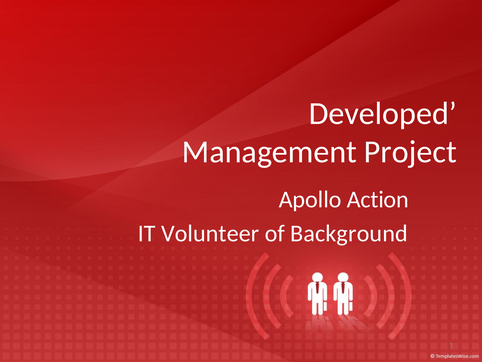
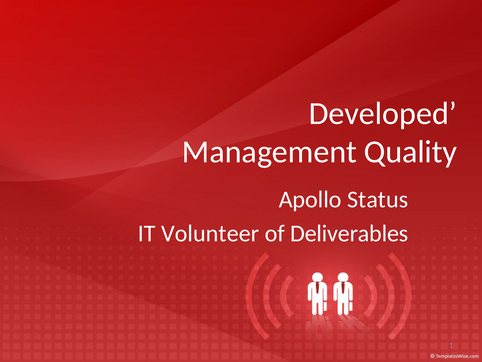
Project: Project -> Quality
Action: Action -> Status
Background: Background -> Deliverables
